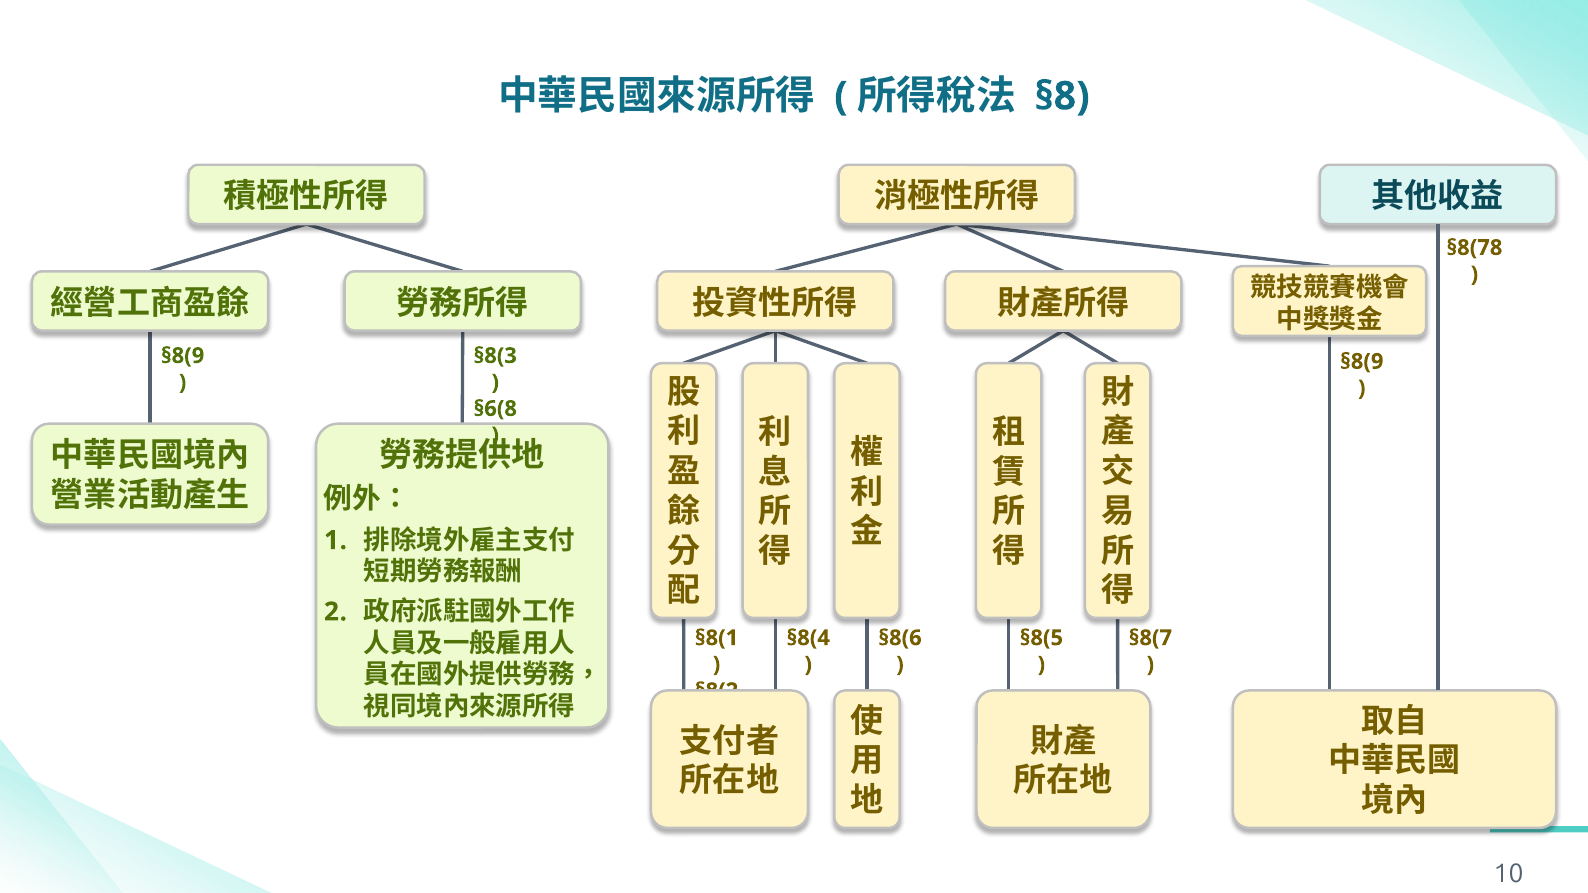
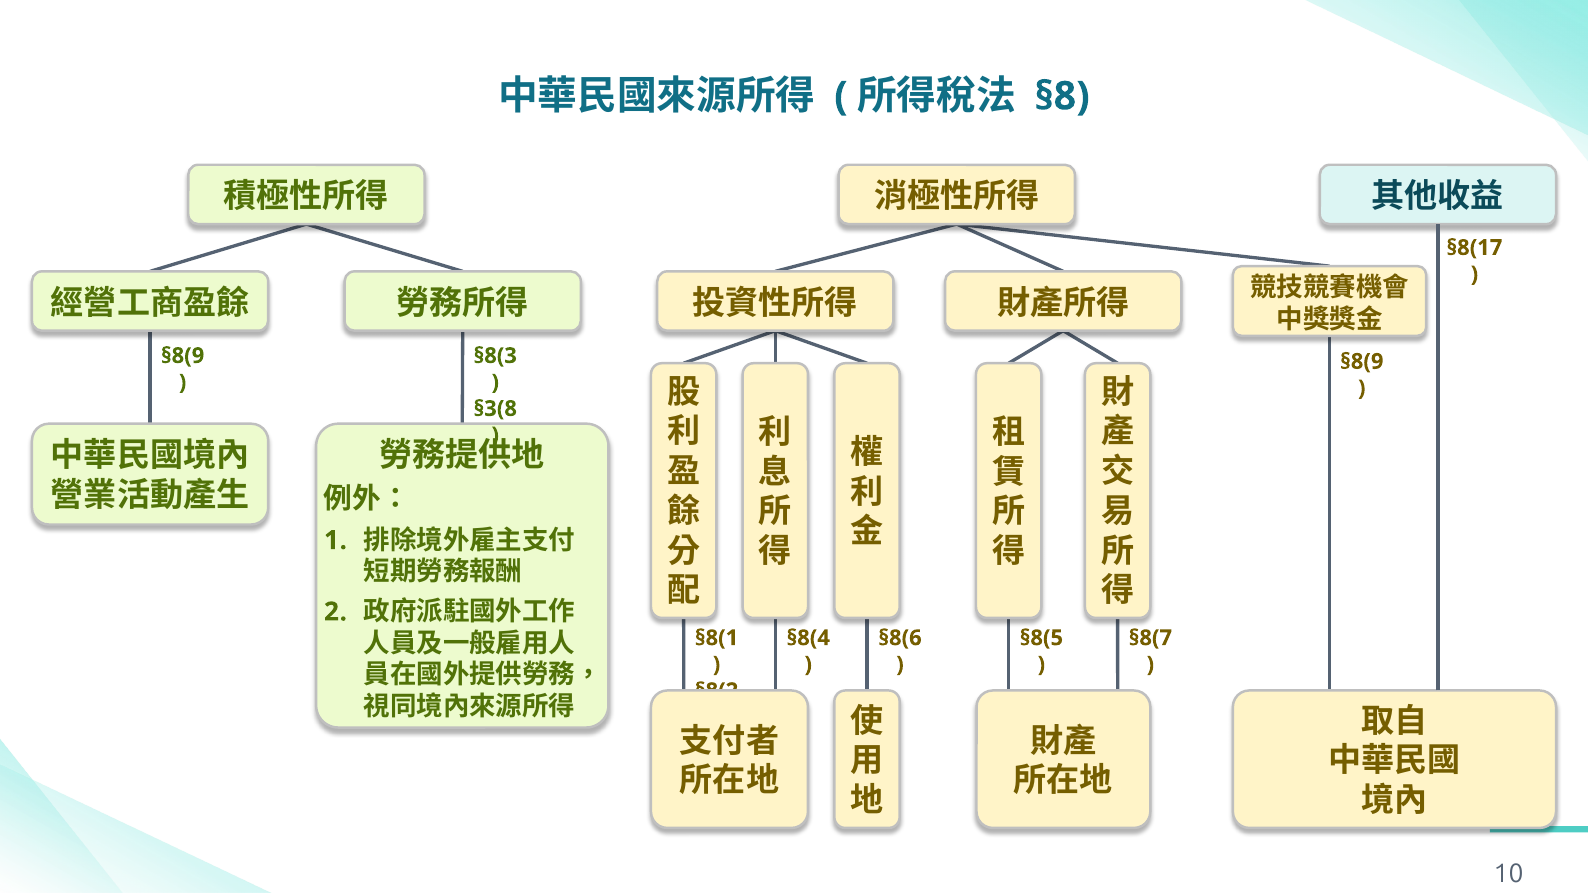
§8(78: §8(78 -> §8(17
§6(8: §6(8 -> §3(8
